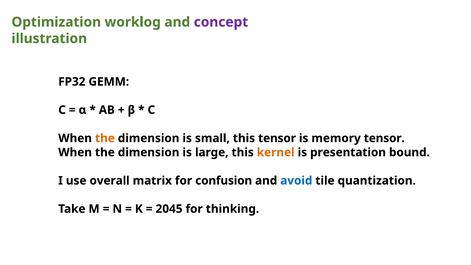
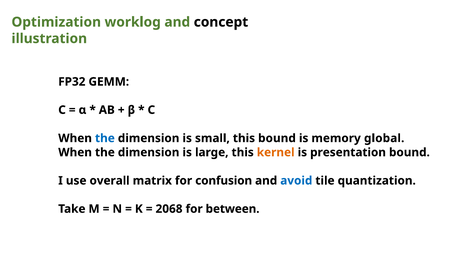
concept colour: purple -> black
the at (105, 138) colour: orange -> blue
this tensor: tensor -> bound
memory tensor: tensor -> global
2045: 2045 -> 2068
thinking: thinking -> between
